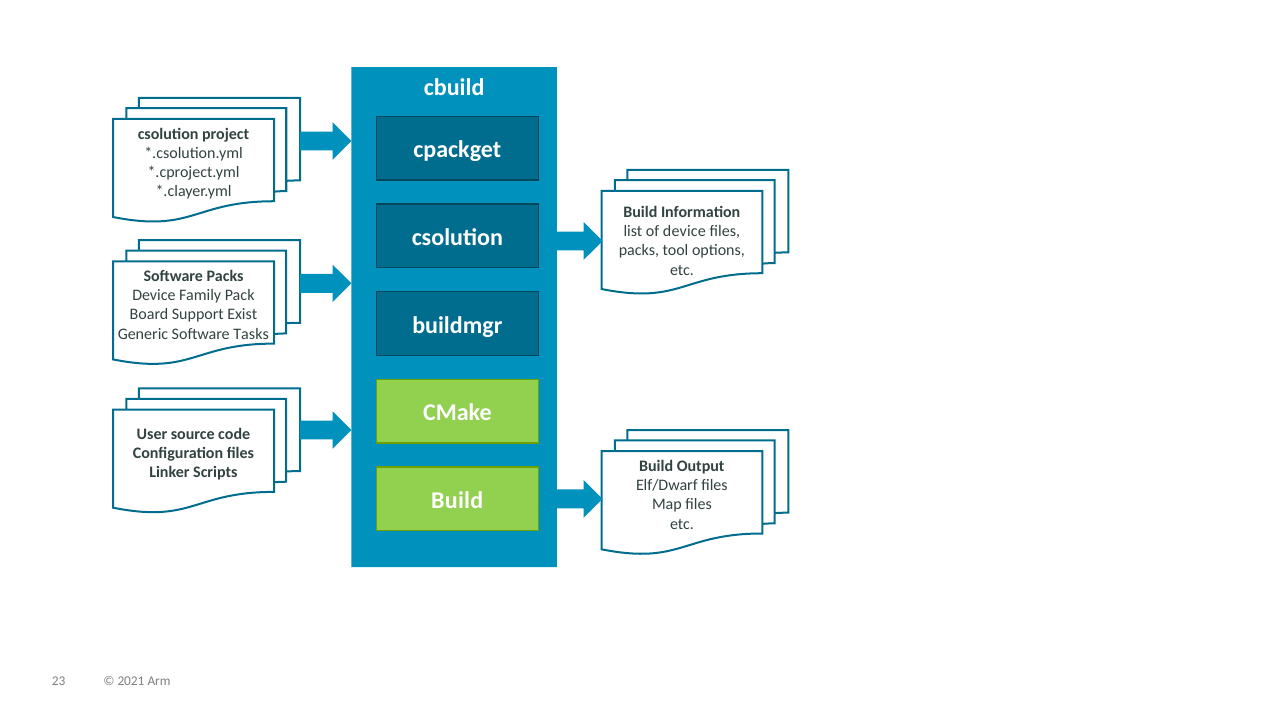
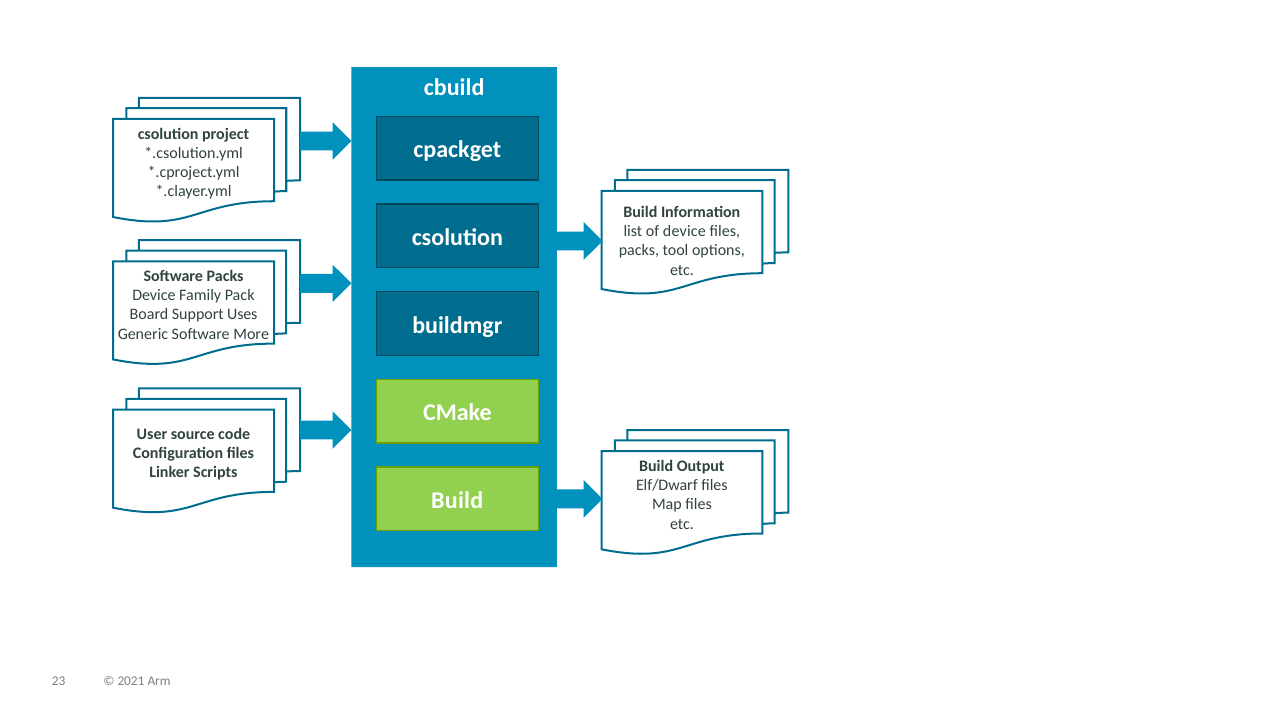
Exist: Exist -> Uses
Tasks: Tasks -> More
